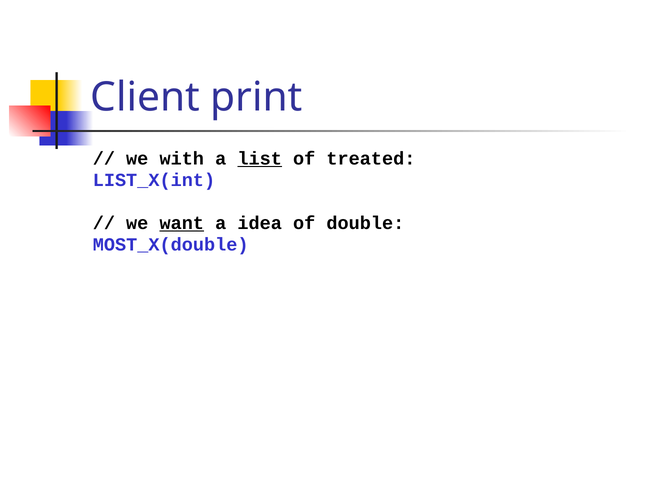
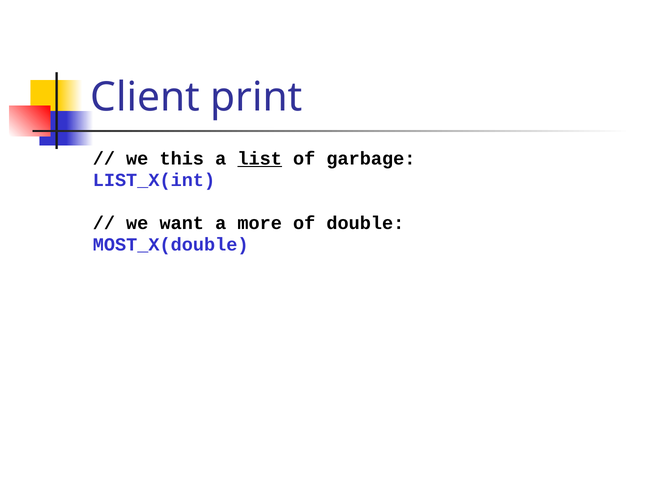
with: with -> this
treated: treated -> garbage
want underline: present -> none
idea: idea -> more
